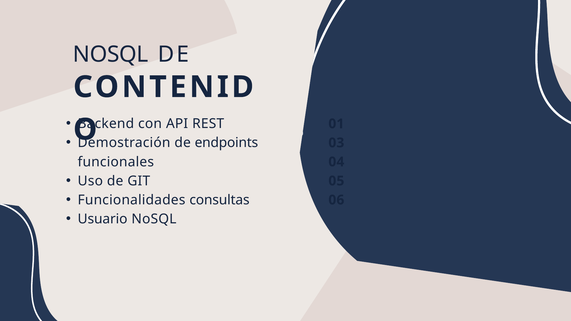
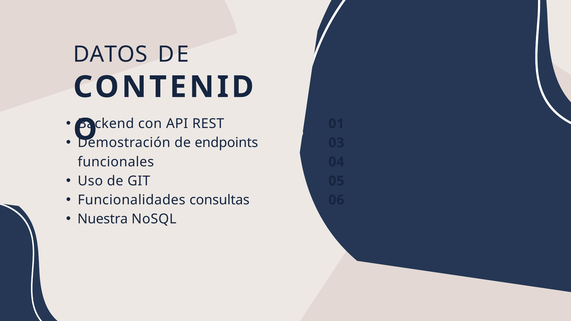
NOSQL at (111, 54): NOSQL -> DATOS
Usuario: Usuario -> Nuestra
